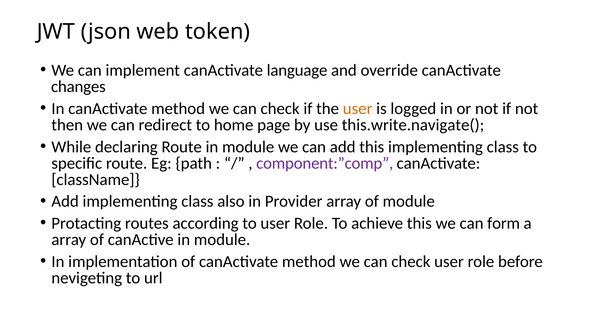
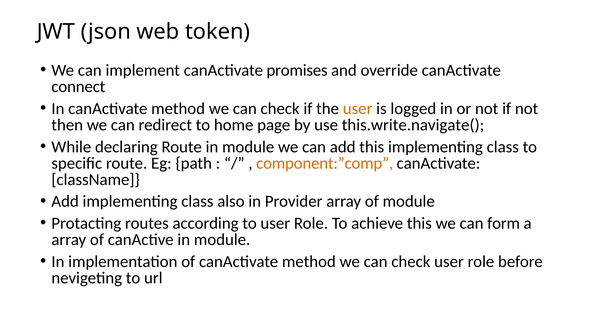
language: language -> promises
changes: changes -> connect
component:”comp colour: purple -> orange
